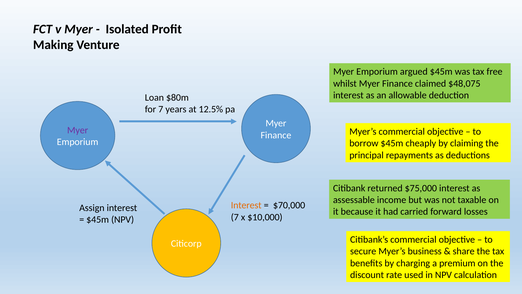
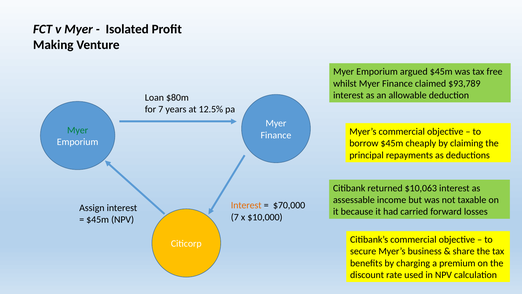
$48,075: $48,075 -> $93,789
Myer at (78, 130) colour: purple -> green
$75,000: $75,000 -> $10,063
